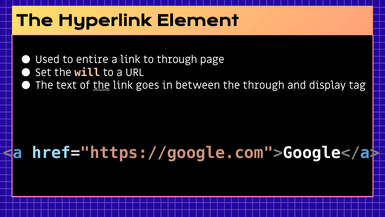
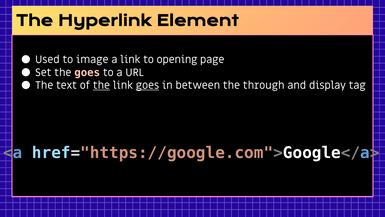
entire: entire -> image
to through: through -> opening
the will: will -> goes
goes at (147, 85) underline: none -> present
